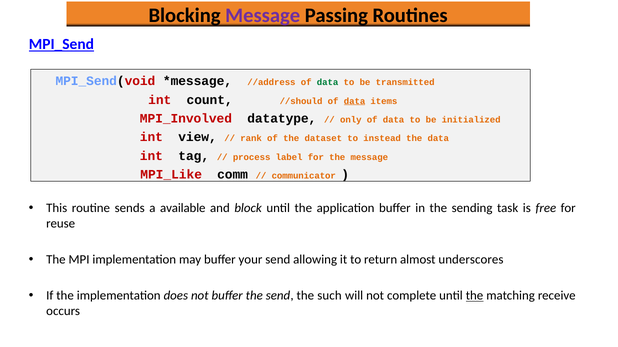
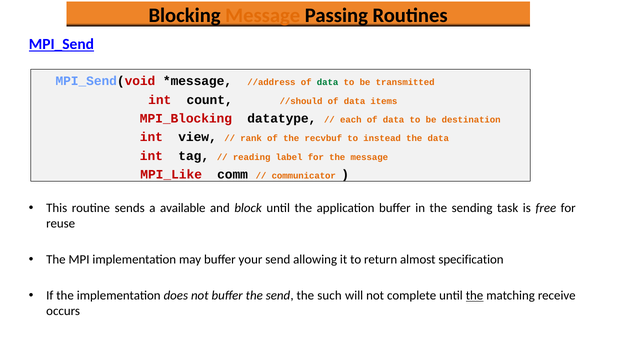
Message at (263, 16) colour: purple -> orange
data at (355, 101) underline: present -> none
MPI_Involved: MPI_Involved -> MPI_Blocking
only: only -> each
initialized: initialized -> destination
dataset: dataset -> recvbuf
process: process -> reading
underscores: underscores -> specification
